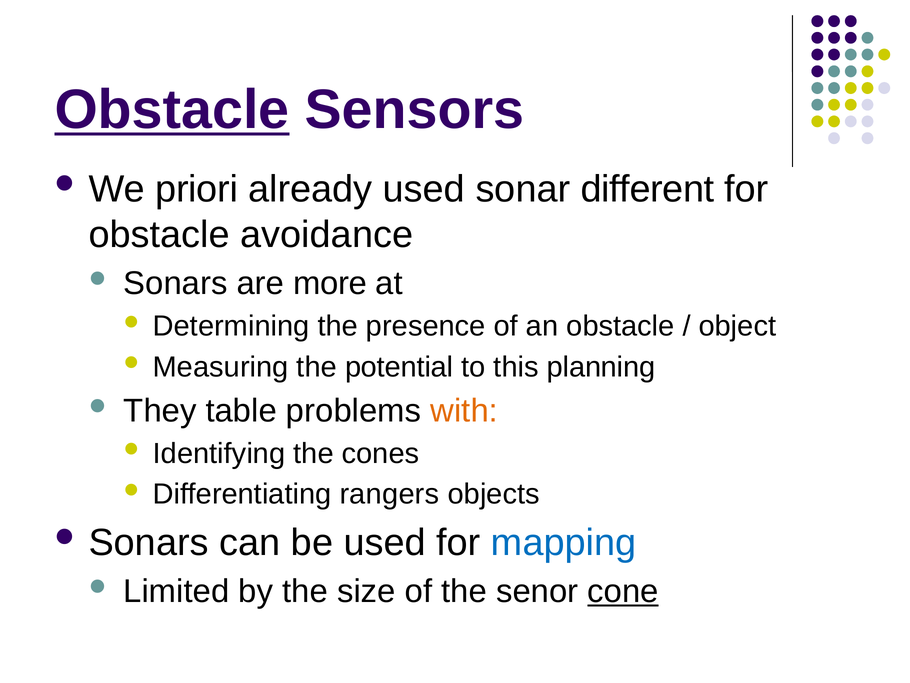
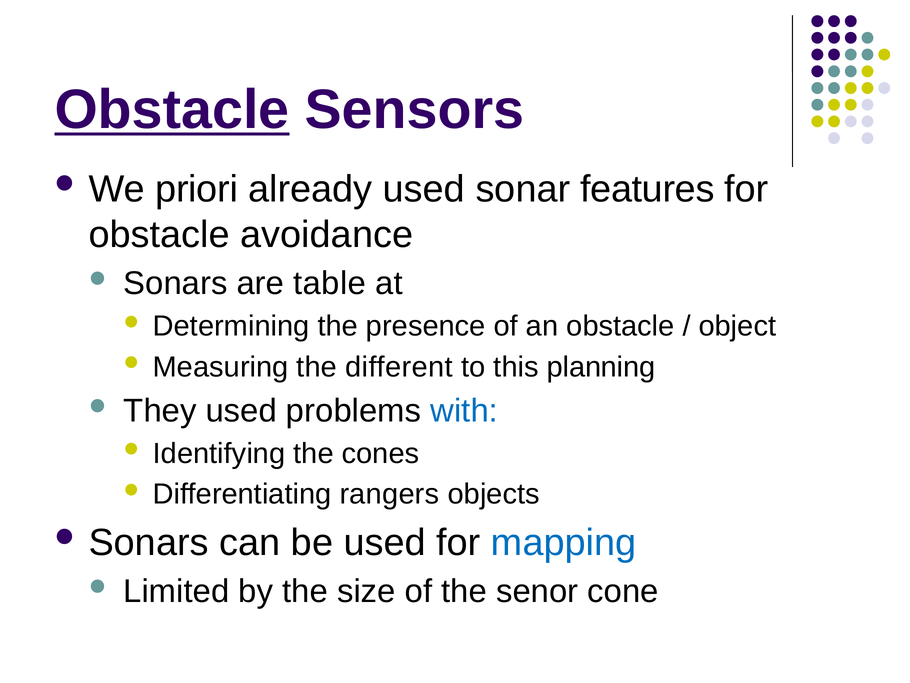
different: different -> features
more: more -> table
potential: potential -> different
They table: table -> used
with colour: orange -> blue
cone underline: present -> none
